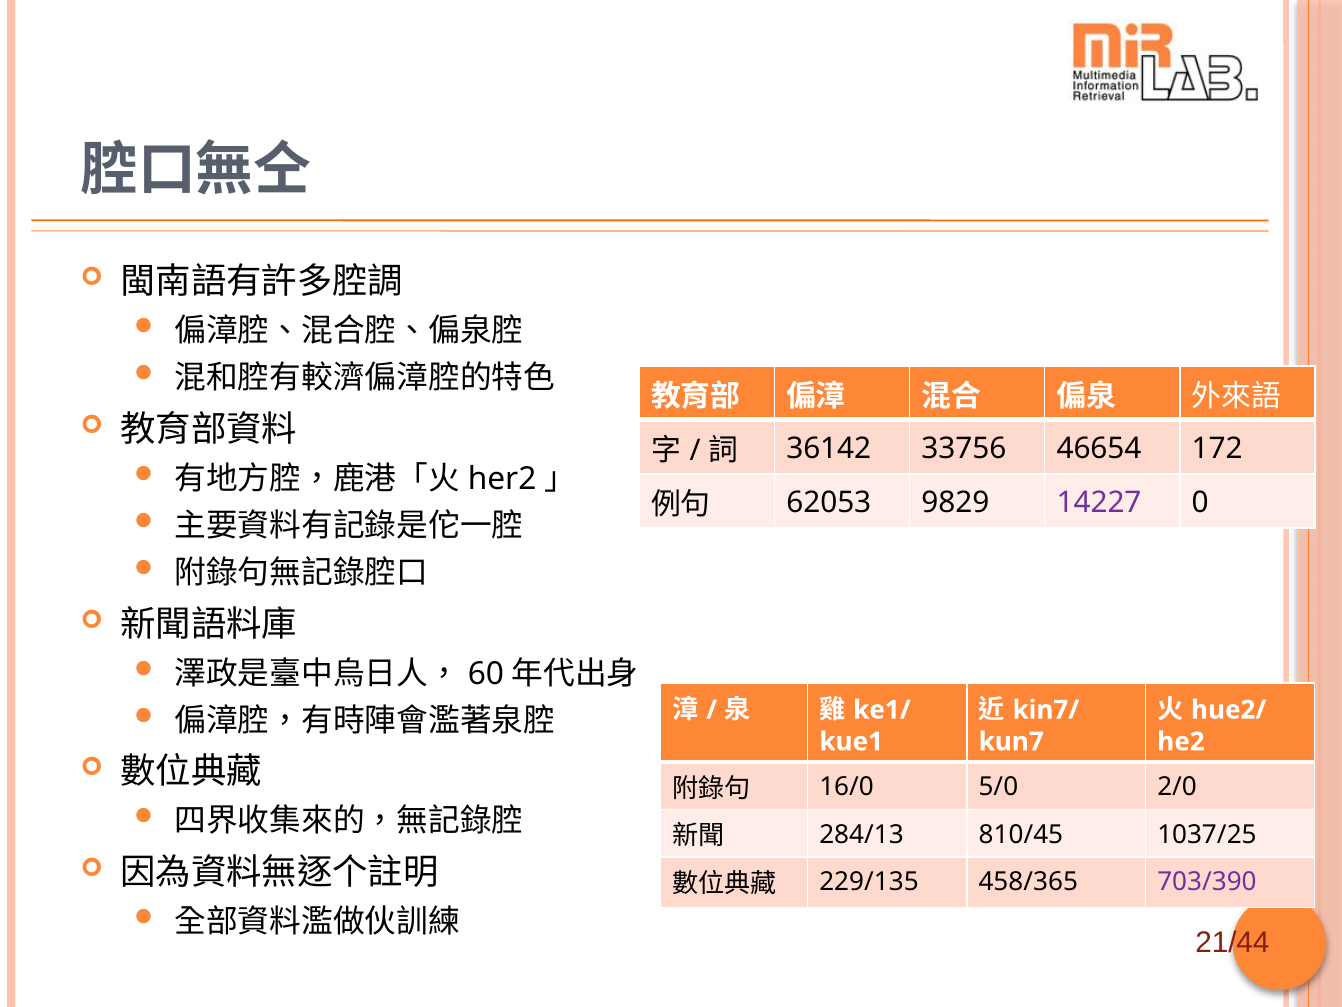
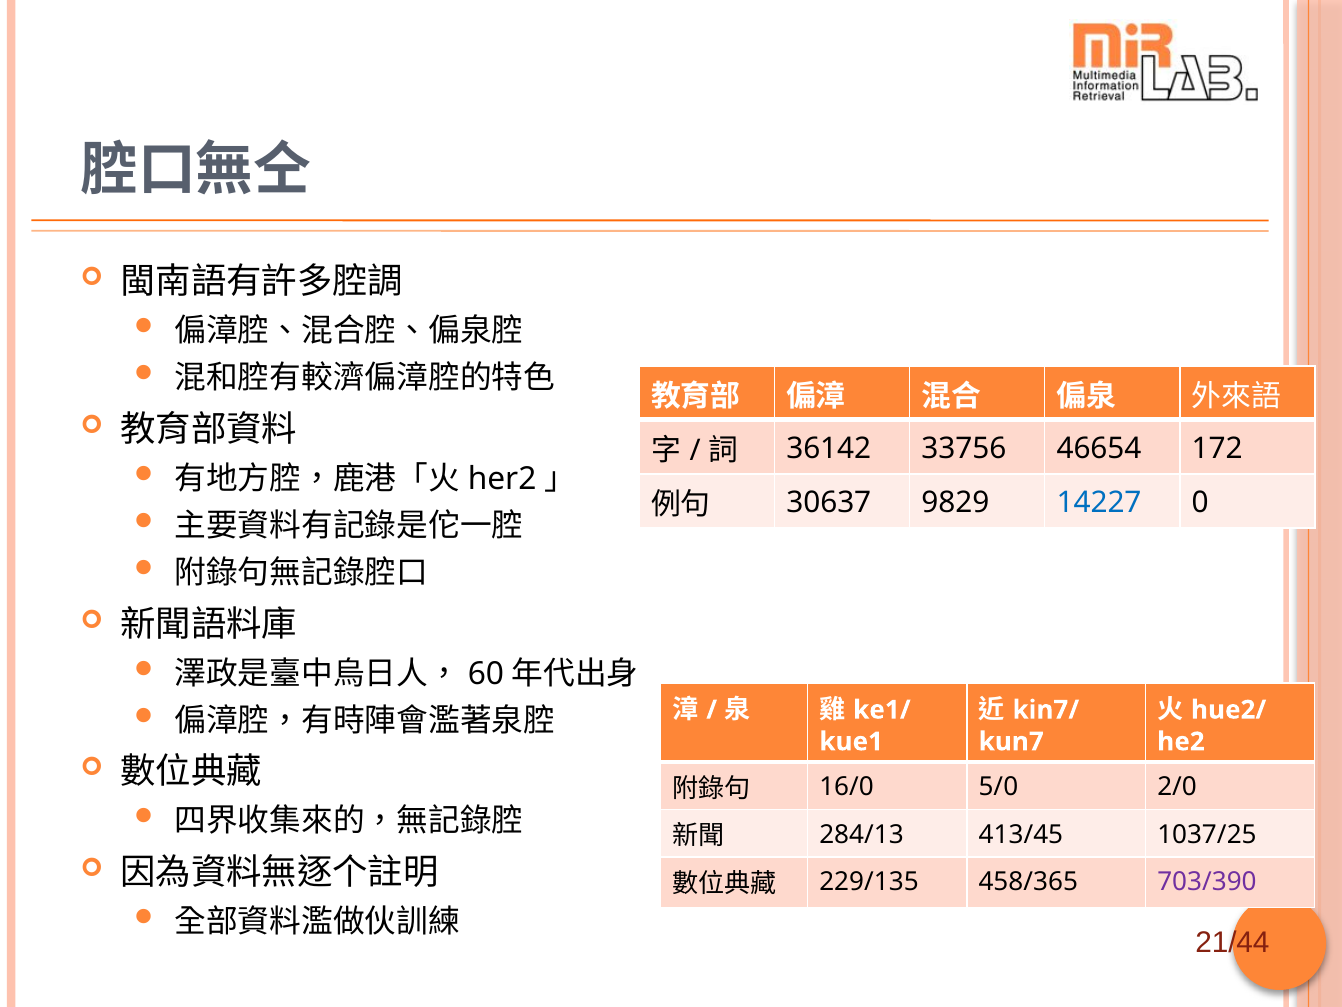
62053: 62053 -> 30637
14227 colour: purple -> blue
810/45: 810/45 -> 413/45
